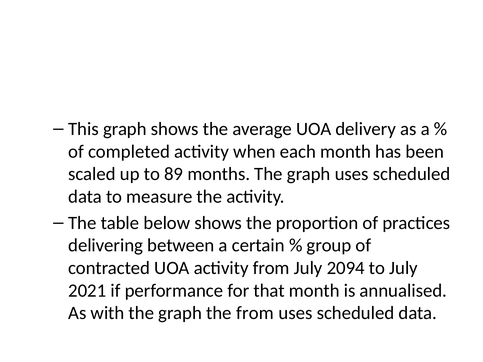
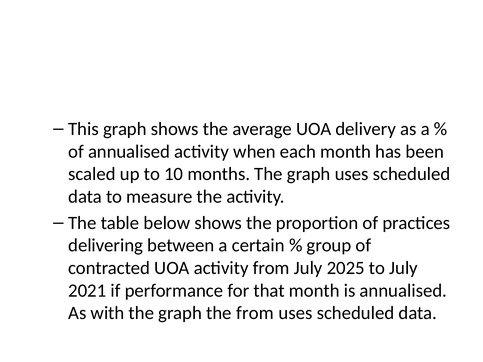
of completed: completed -> annualised
89: 89 -> 10
2094: 2094 -> 2025
